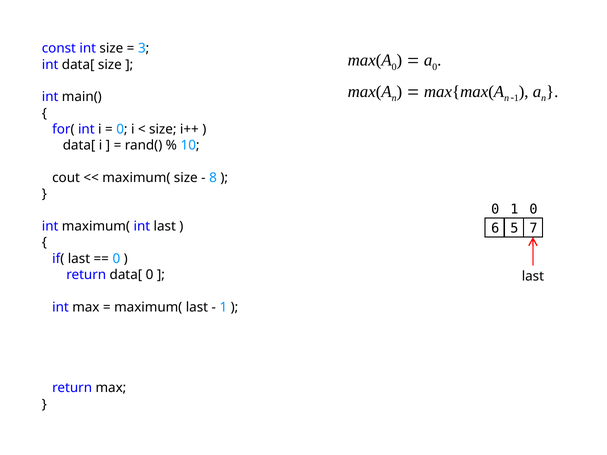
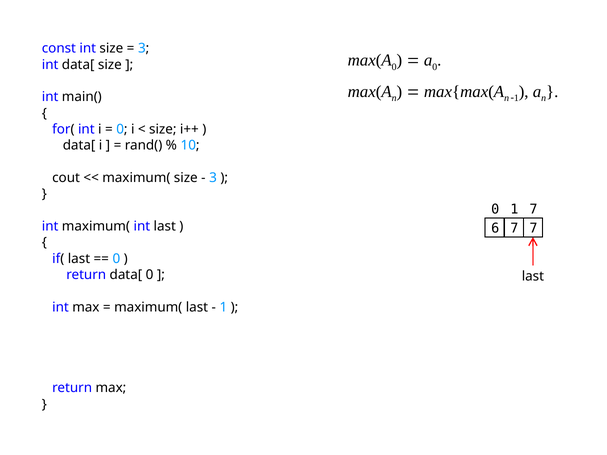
8 at (213, 178): 8 -> 3
1 0: 0 -> 7
6 5: 5 -> 7
